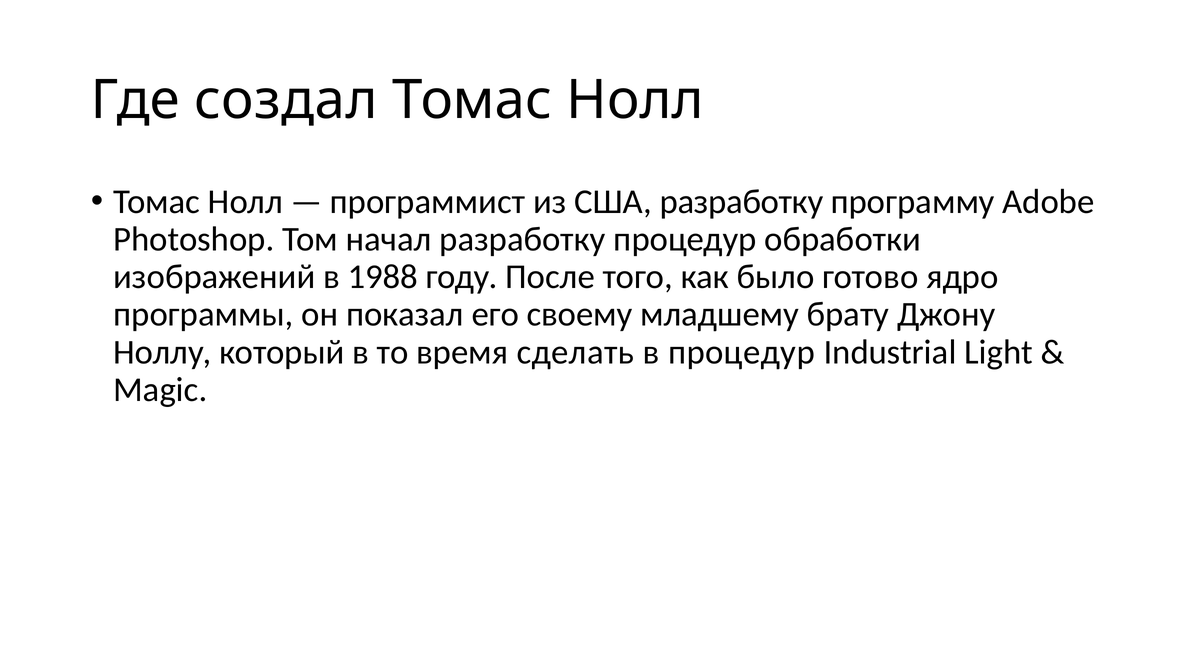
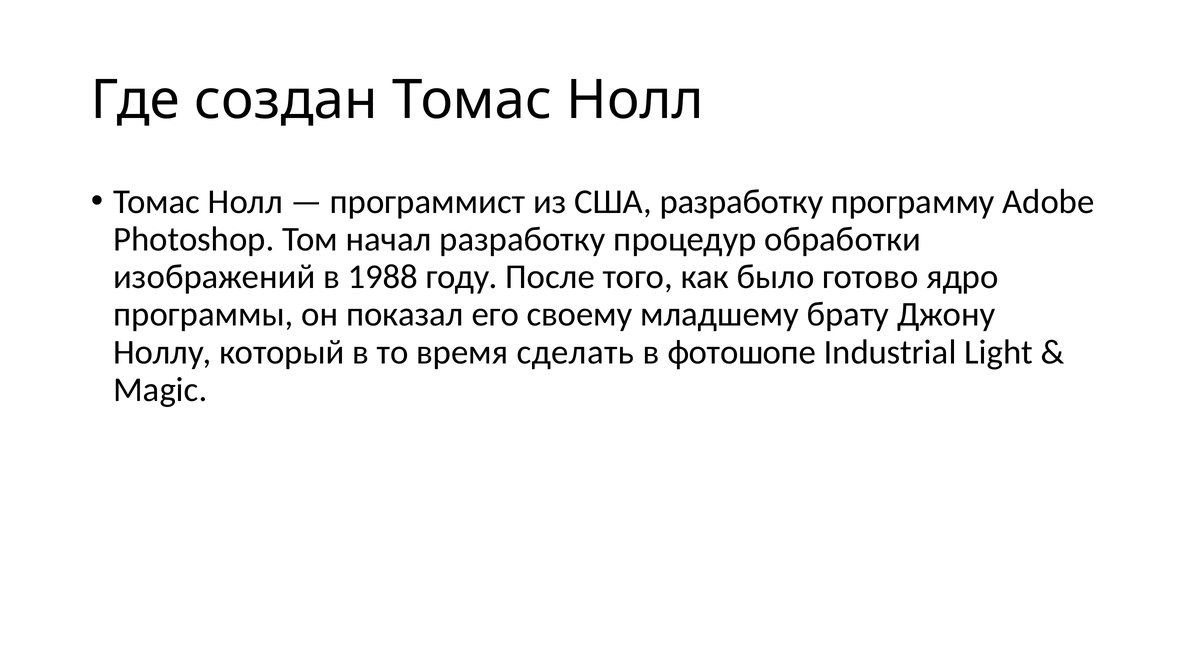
создал: создал -> создан
в процедур: процедур -> фотошопе
